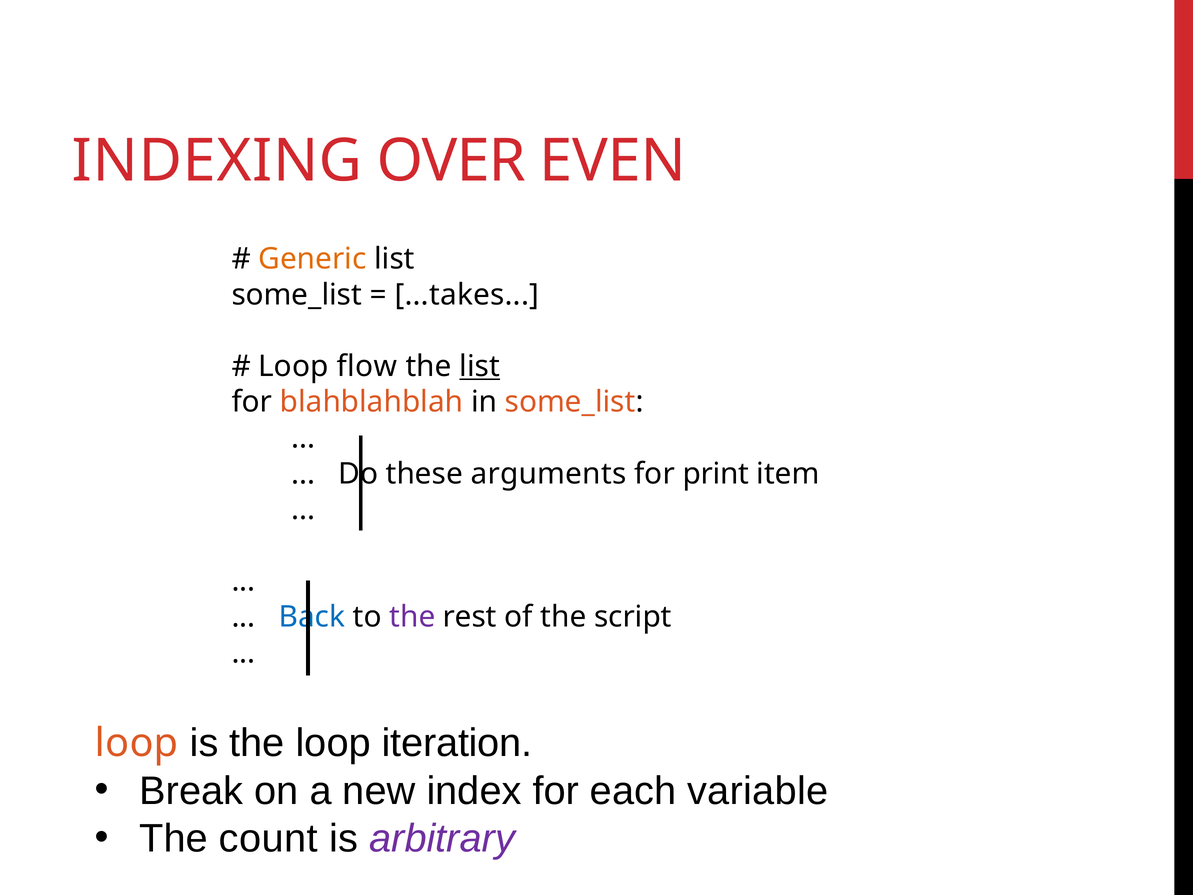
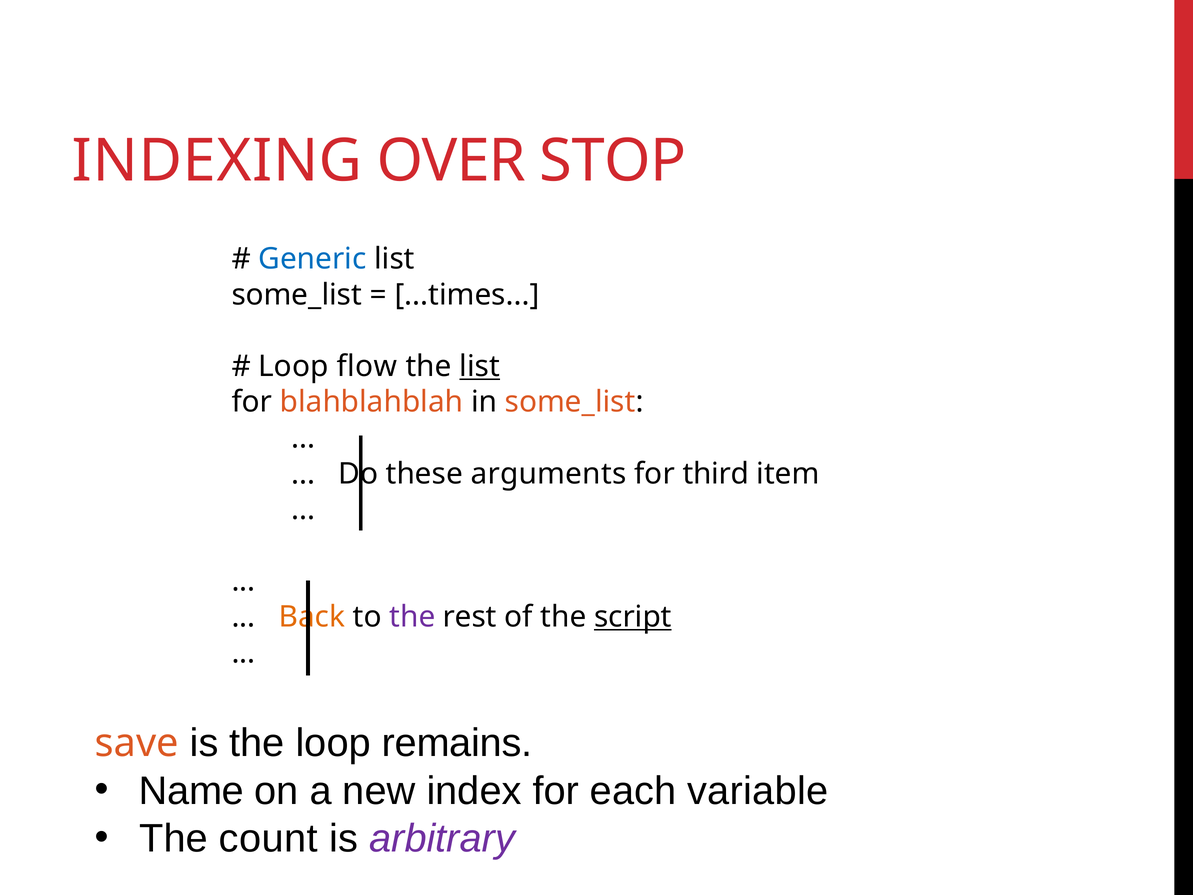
EVEN: EVEN -> STOP
Generic colour: orange -> blue
...takes: ...takes -> ...times
print: print -> third
Back colour: blue -> orange
script underline: none -> present
loop at (136, 743): loop -> save
iteration: iteration -> remains
Break: Break -> Name
